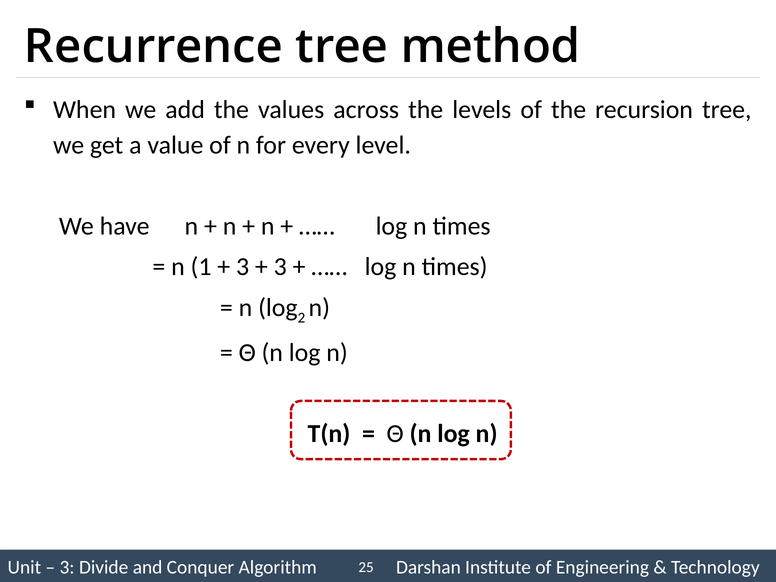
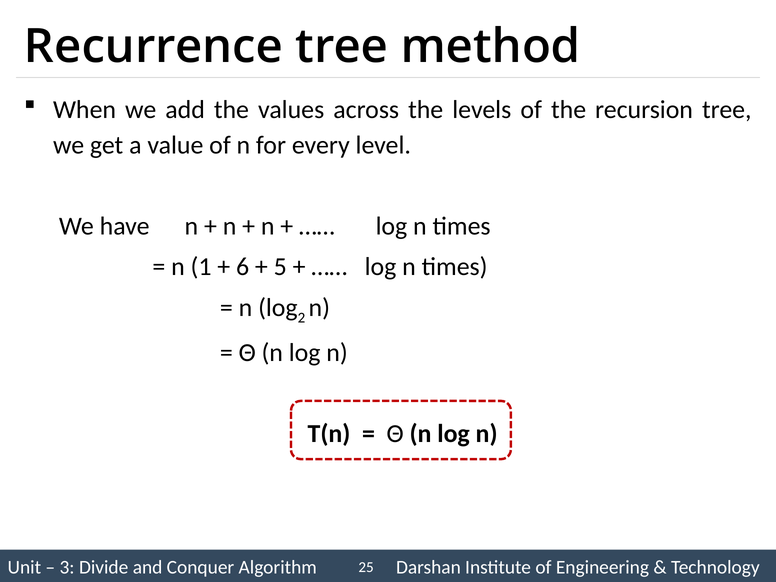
3 at (243, 267): 3 -> 6
3 at (280, 267): 3 -> 5
